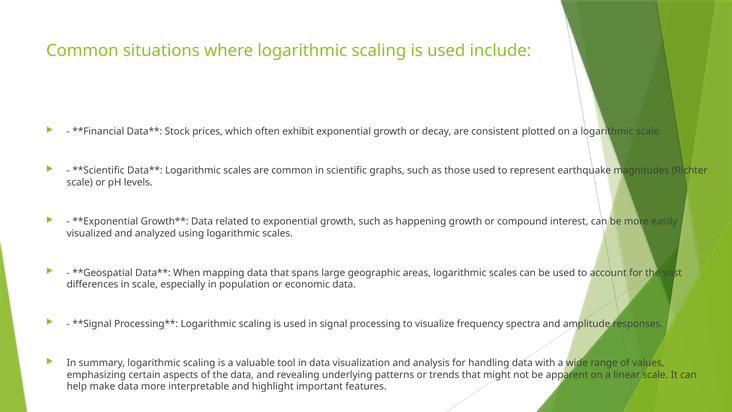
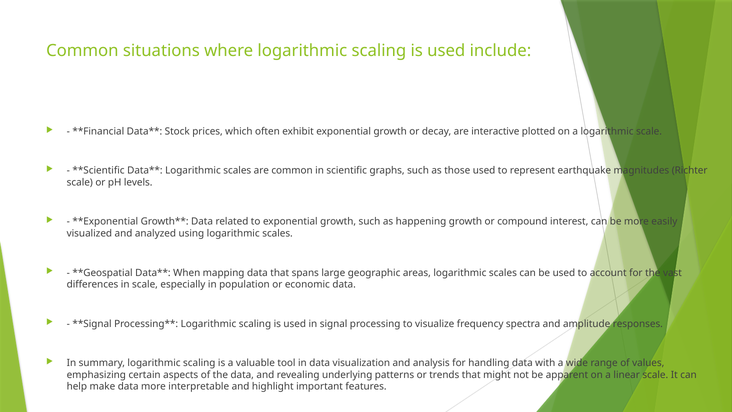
consistent: consistent -> interactive
